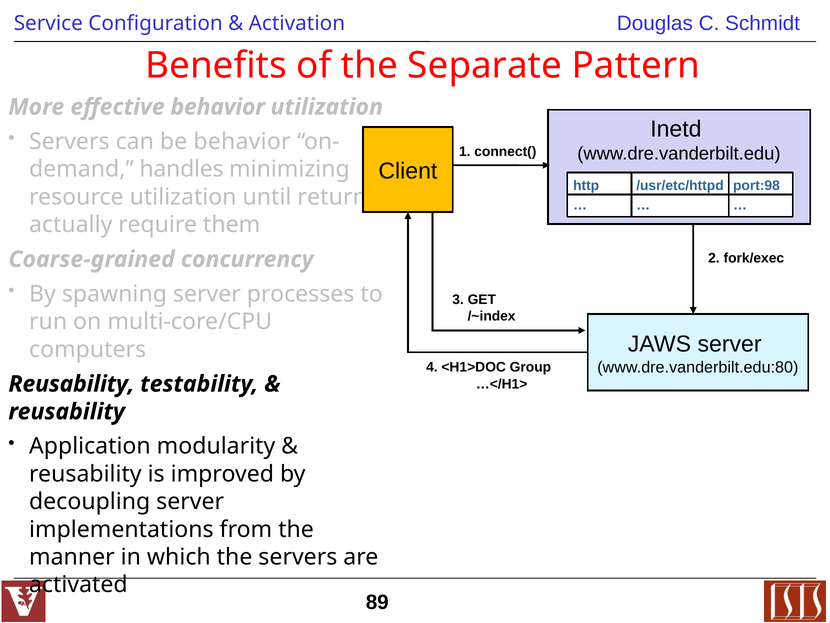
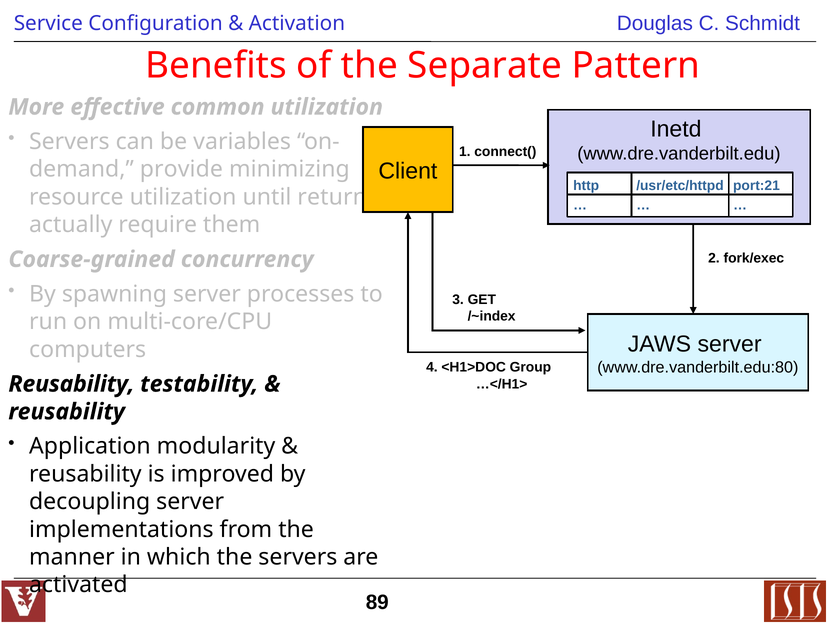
effective behavior: behavior -> common
be behavior: behavior -> variables
handles: handles -> provide
port:98: port:98 -> port:21
